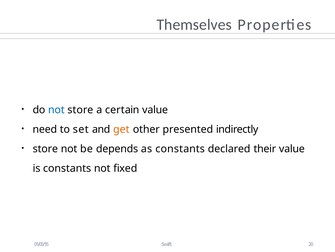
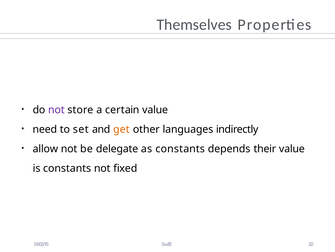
not at (56, 110) colour: blue -> purple
presented: presented -> languages
store at (45, 149): store -> allow
depends: depends -> delegate
declared: declared -> depends
